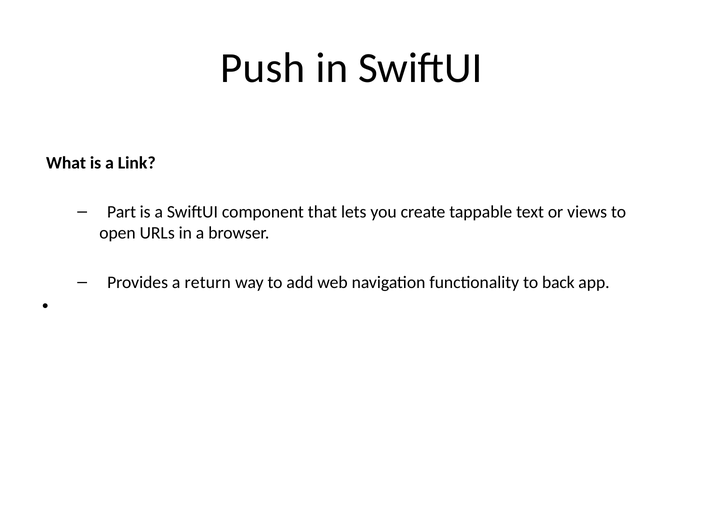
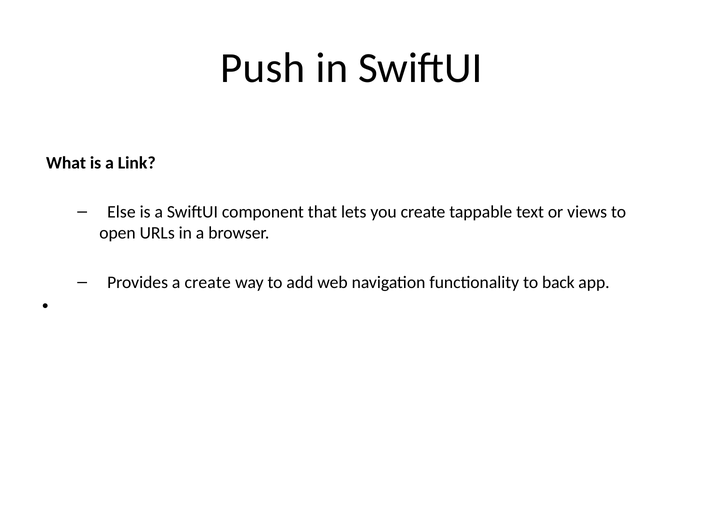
Part: Part -> Else
a return: return -> create
